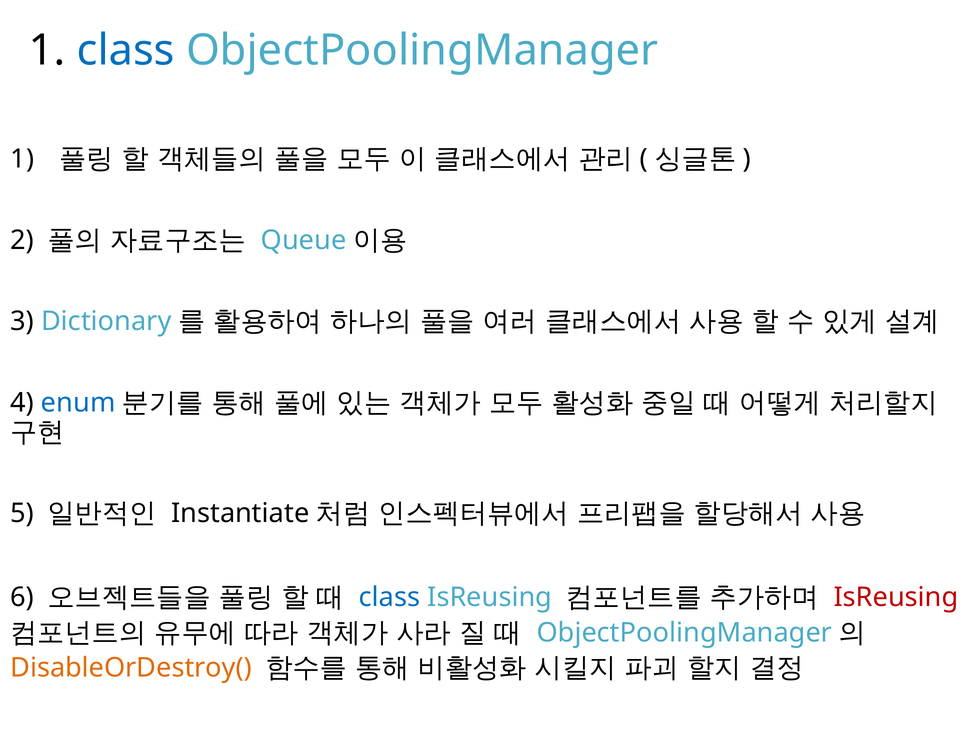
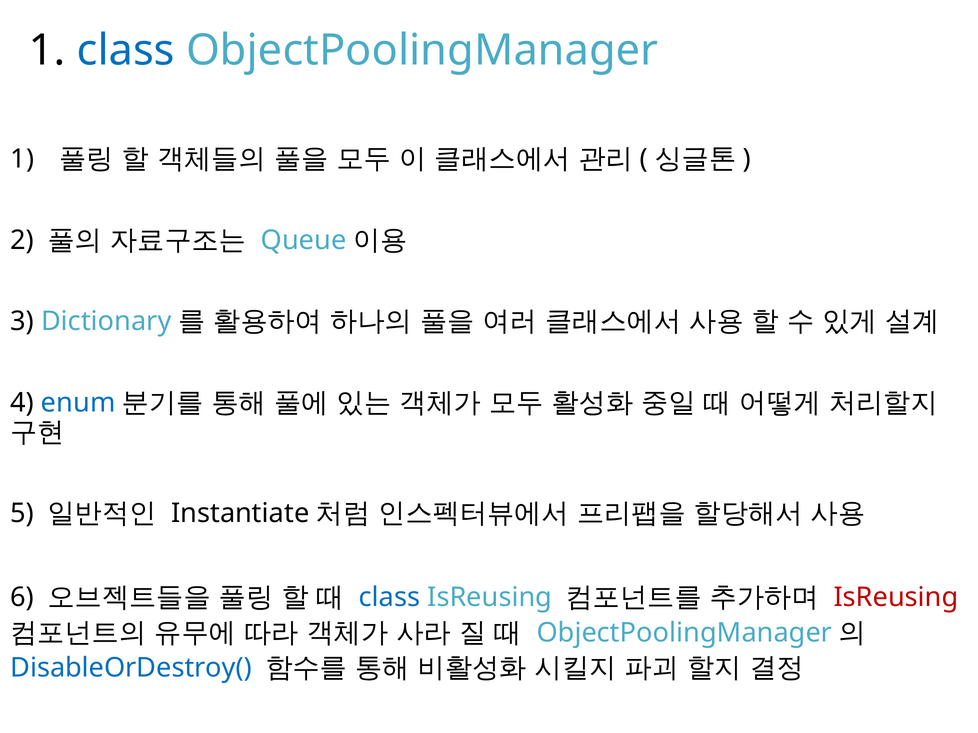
DisableOrDestroy( colour: orange -> blue
